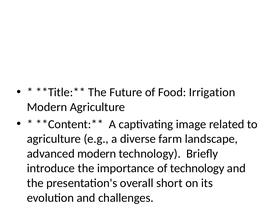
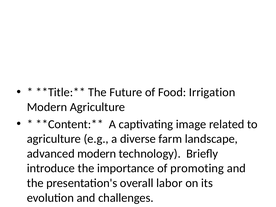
of technology: technology -> promoting
short: short -> labor
